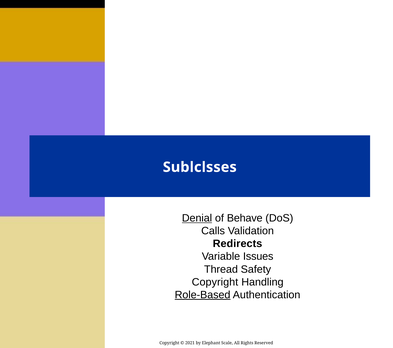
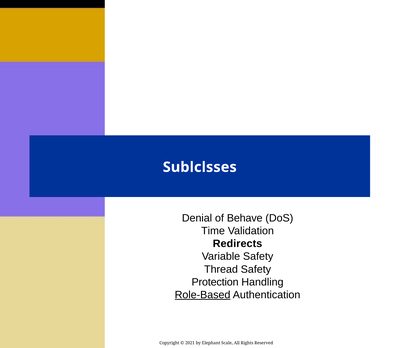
Denial underline: present -> none
Calls: Calls -> Time
Variable Issues: Issues -> Safety
Copyright at (215, 282): Copyright -> Protection
